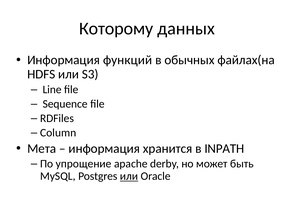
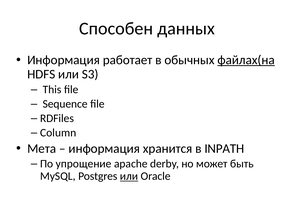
Которому: Которому -> Способен
функций: функций -> работает
файлах(на underline: none -> present
Line: Line -> This
